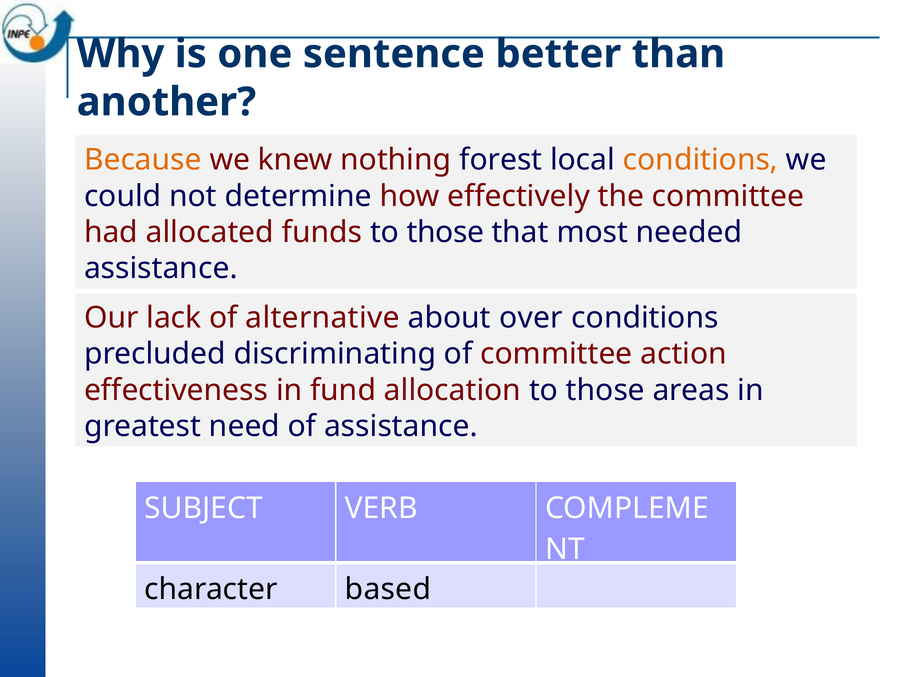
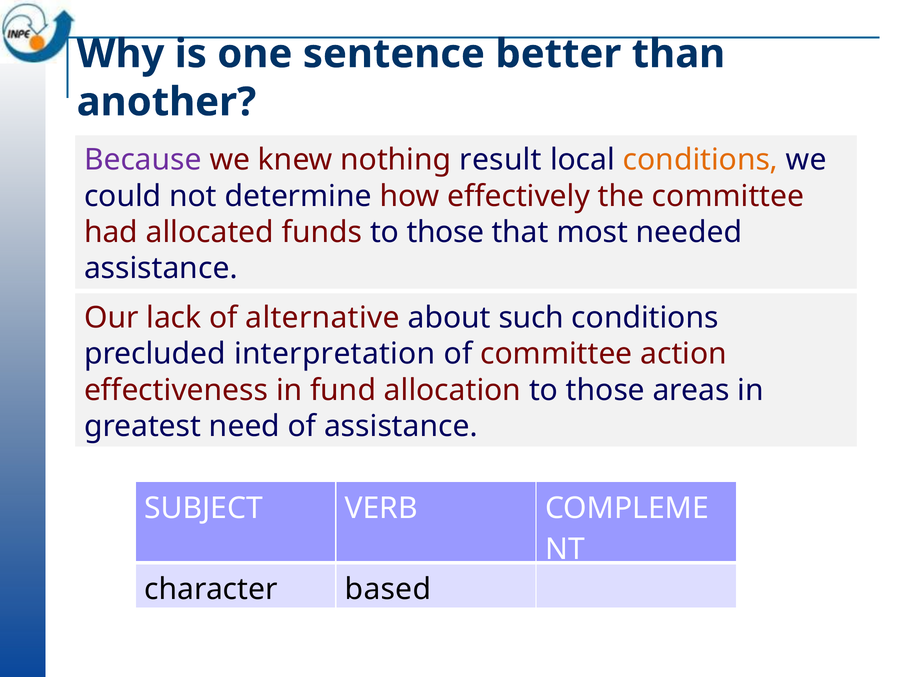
Because colour: orange -> purple
forest: forest -> result
over: over -> such
discriminating: discriminating -> interpretation
